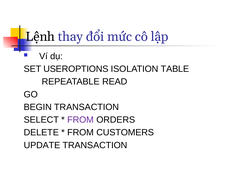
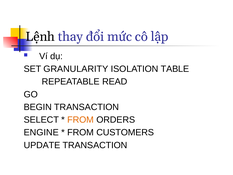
USEROPTIONS: USEROPTIONS -> GRANULARITY
FROM at (81, 120) colour: purple -> orange
DELETE: DELETE -> ENGINE
